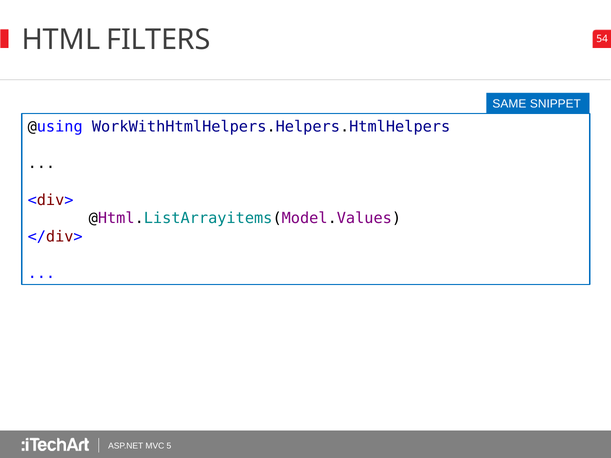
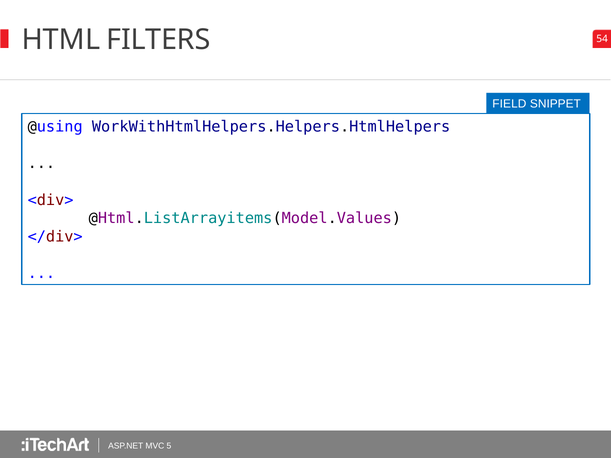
SAME: SAME -> FIELD
